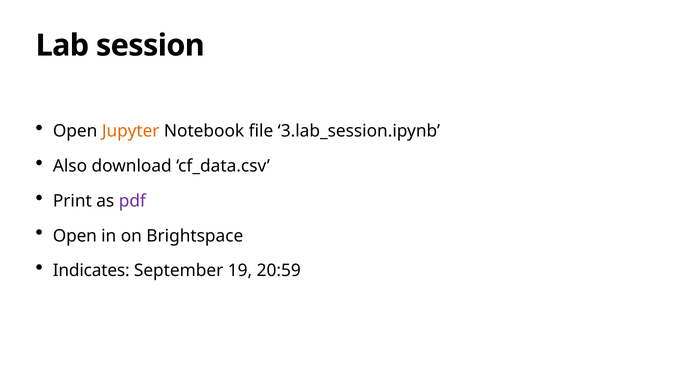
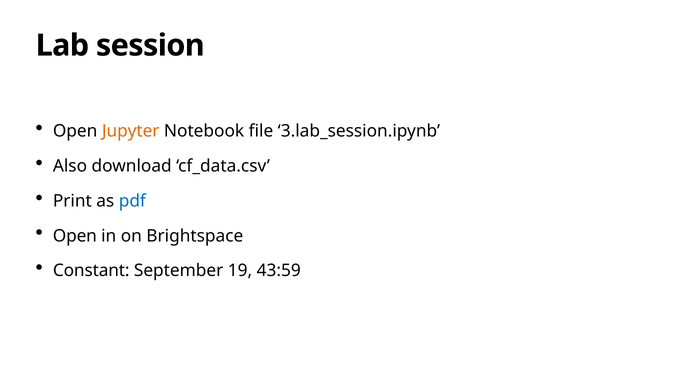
pdf colour: purple -> blue
Indicates: Indicates -> Constant
20:59: 20:59 -> 43:59
